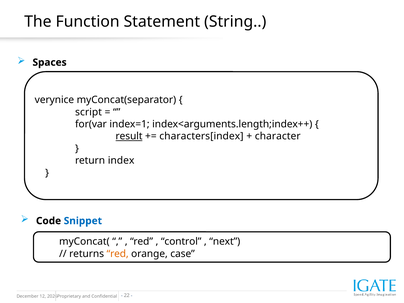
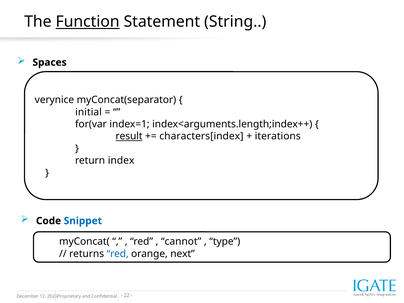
Function underline: none -> present
script: script -> initial
character: character -> iterations
control: control -> cannot
next: next -> type
red at (118, 254) colour: orange -> blue
case: case -> next
